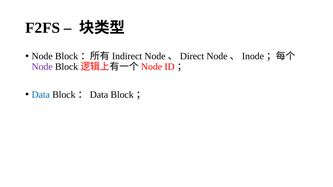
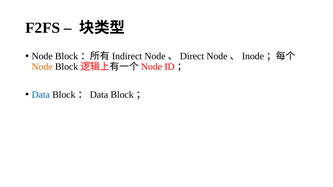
Node at (42, 67) colour: purple -> orange
